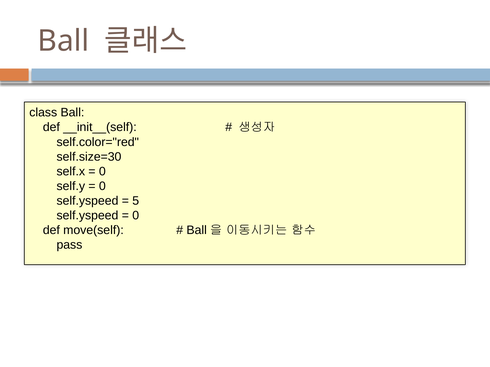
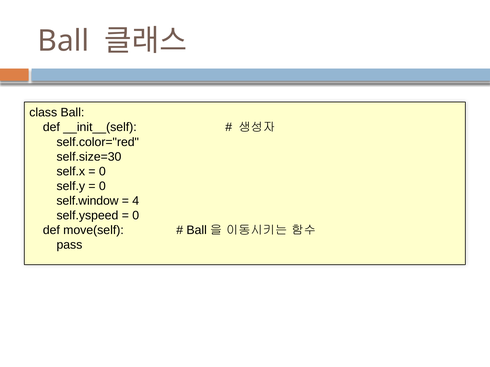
self.yspeed at (87, 201): self.yspeed -> self.window
5: 5 -> 4
